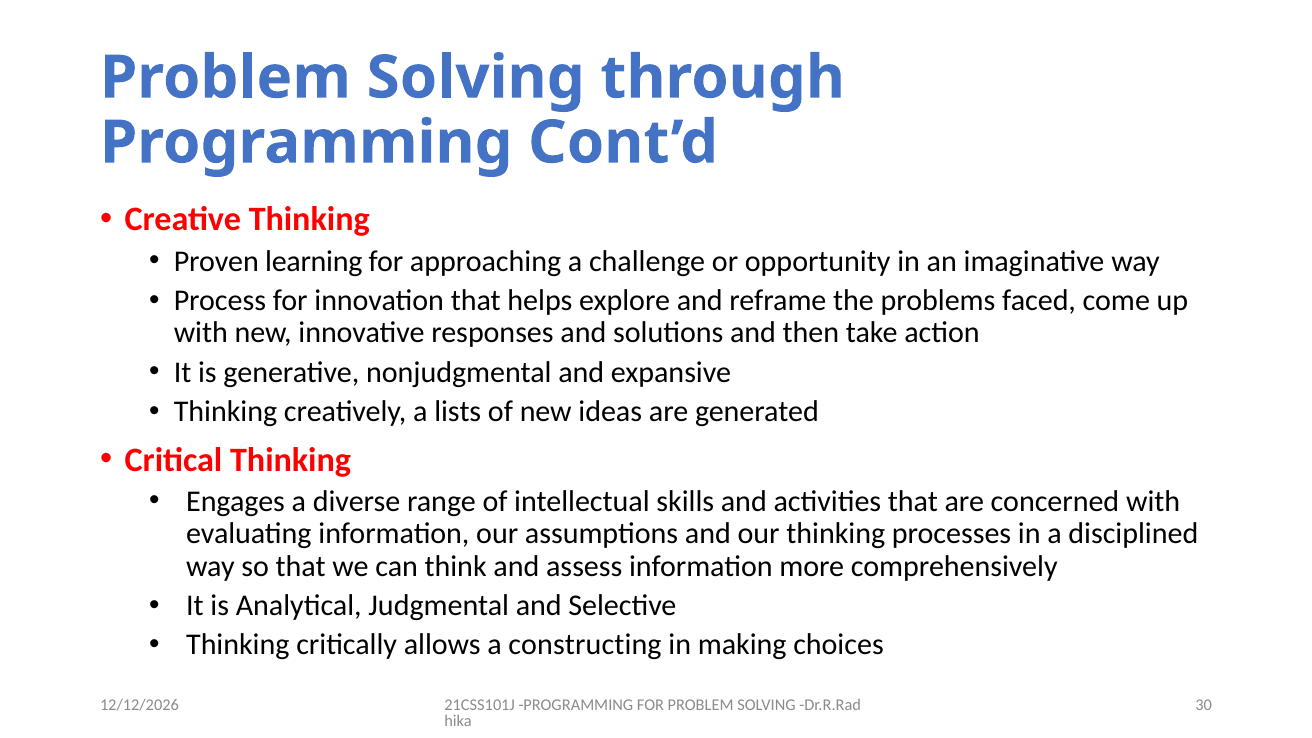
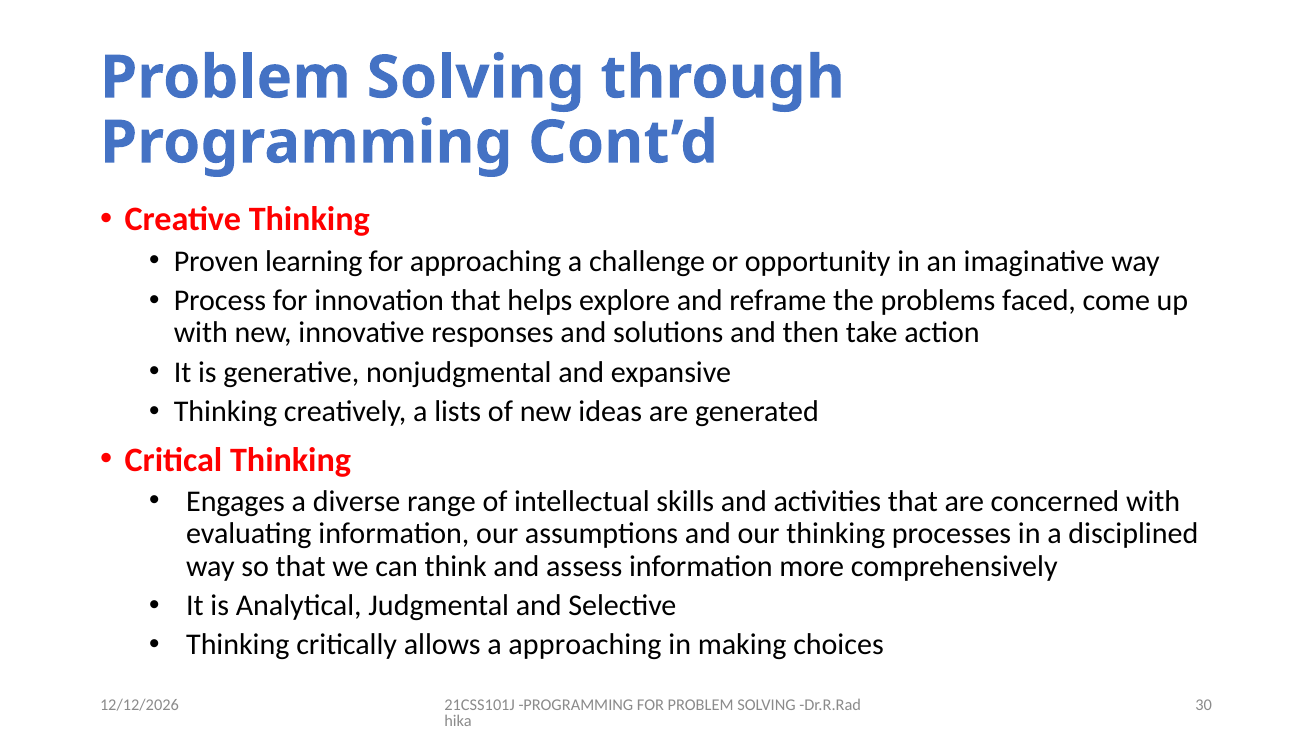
a constructing: constructing -> approaching
